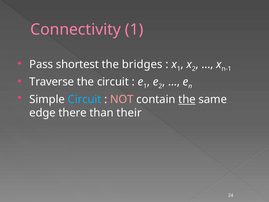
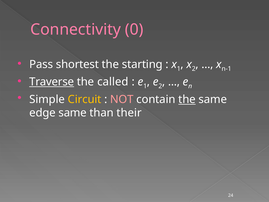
Connectivity 1: 1 -> 0
bridges: bridges -> starting
Traverse underline: none -> present
the circuit: circuit -> called
Circuit at (85, 99) colour: light blue -> yellow
edge there: there -> same
